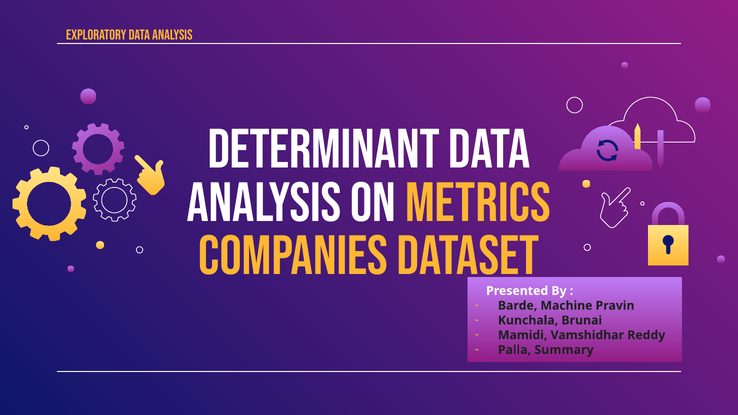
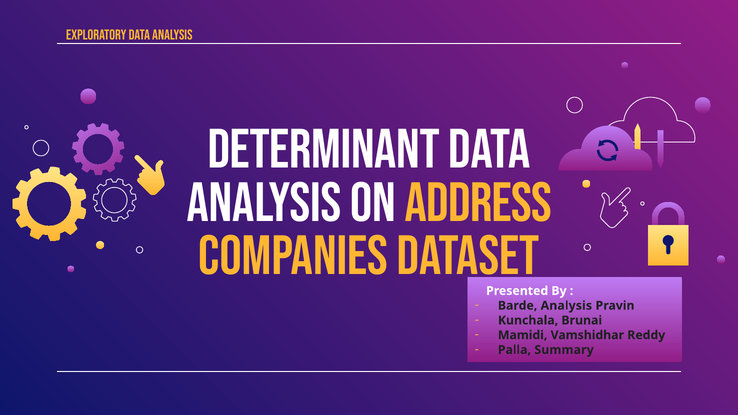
METRICS: METRICS -> ADDRESS
Barde Machine: Machine -> Analysis
